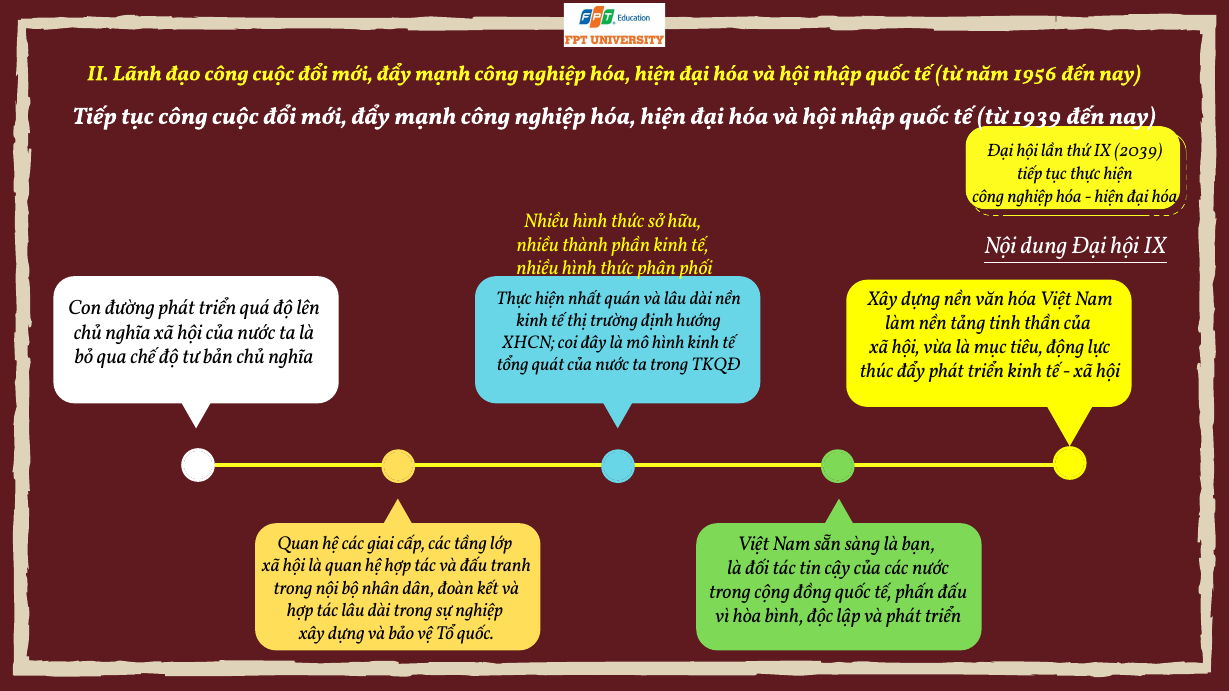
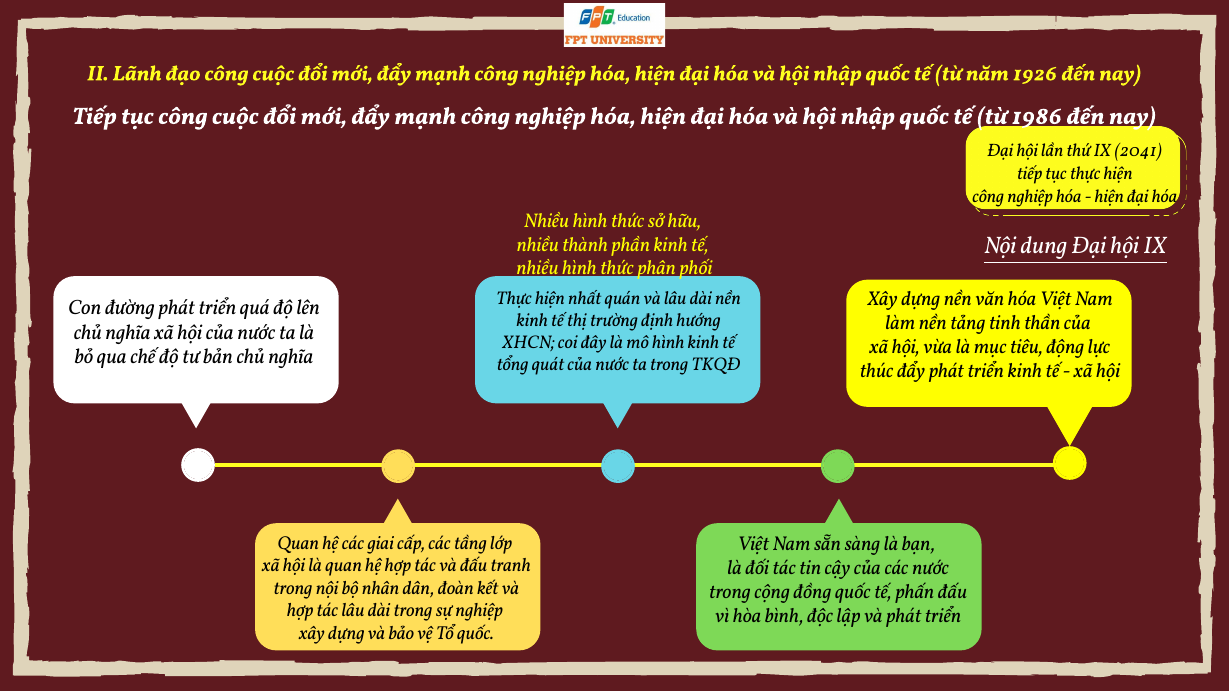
1956: 1956 -> 1926
1939: 1939 -> 1986
2039: 2039 -> 2041
